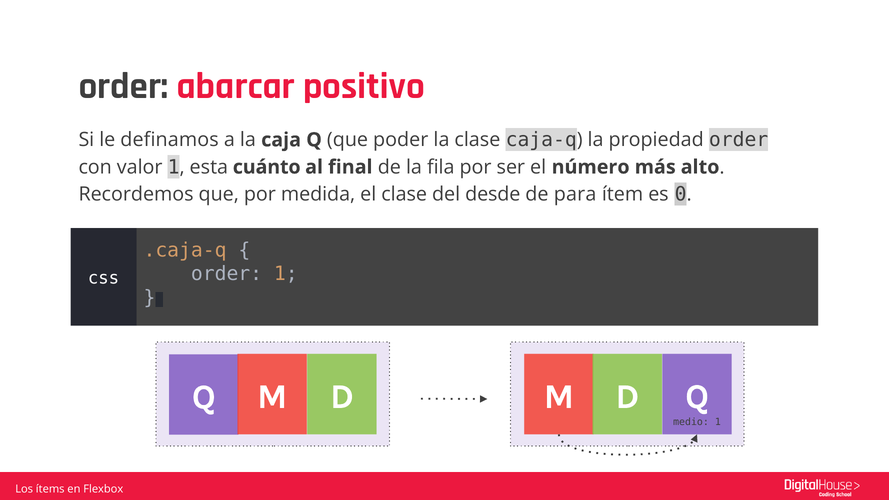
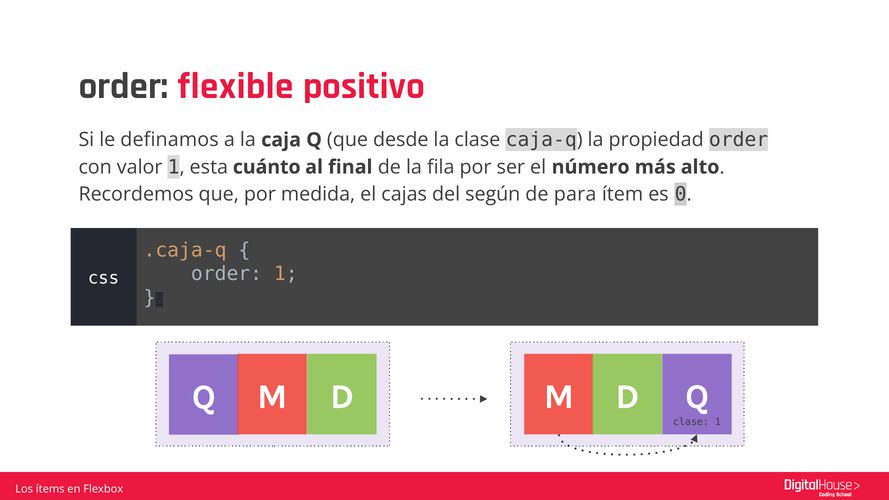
abarcar: abarcar -> flexible
poder: poder -> desde
el clase: clase -> cajas
desde: desde -> según
medio at (691, 422): medio -> clase
